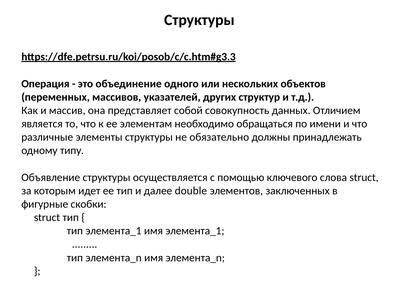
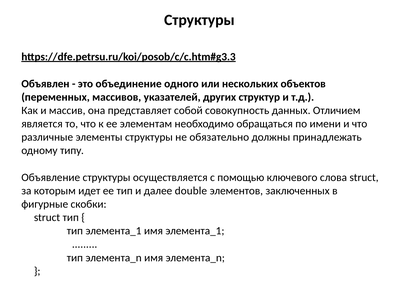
Операция: Операция -> Объявлен
